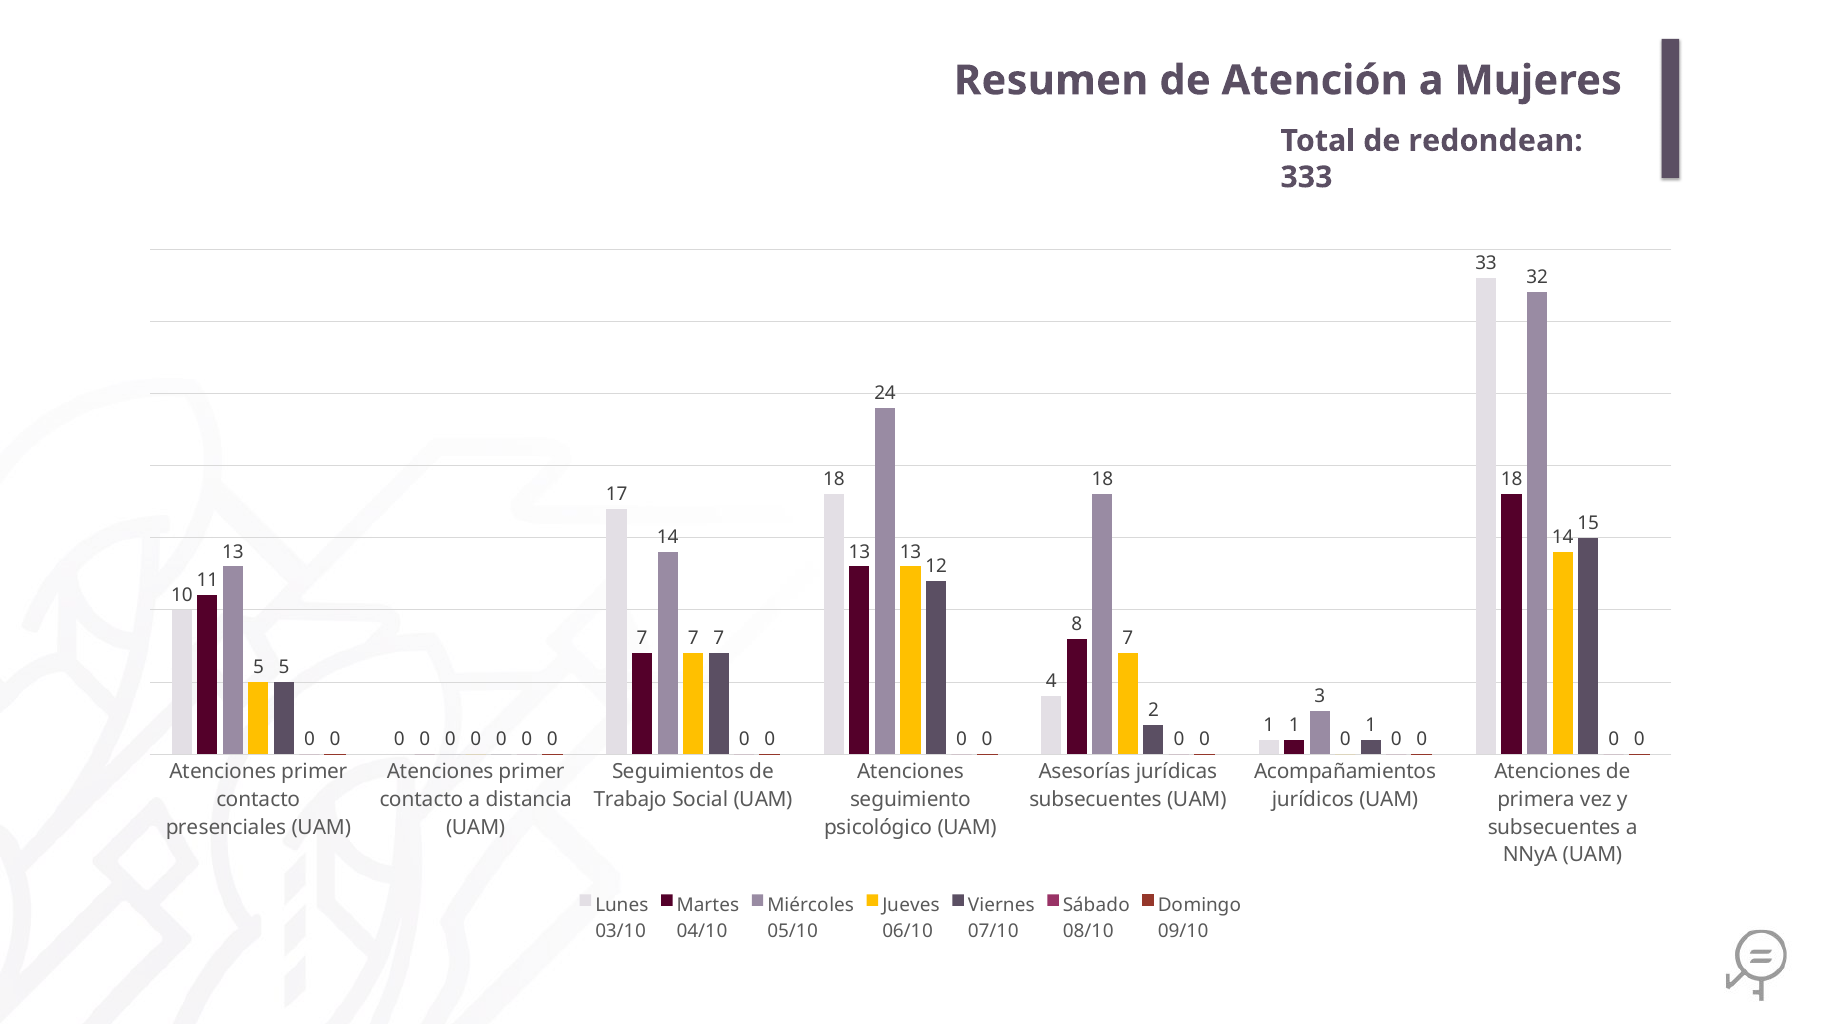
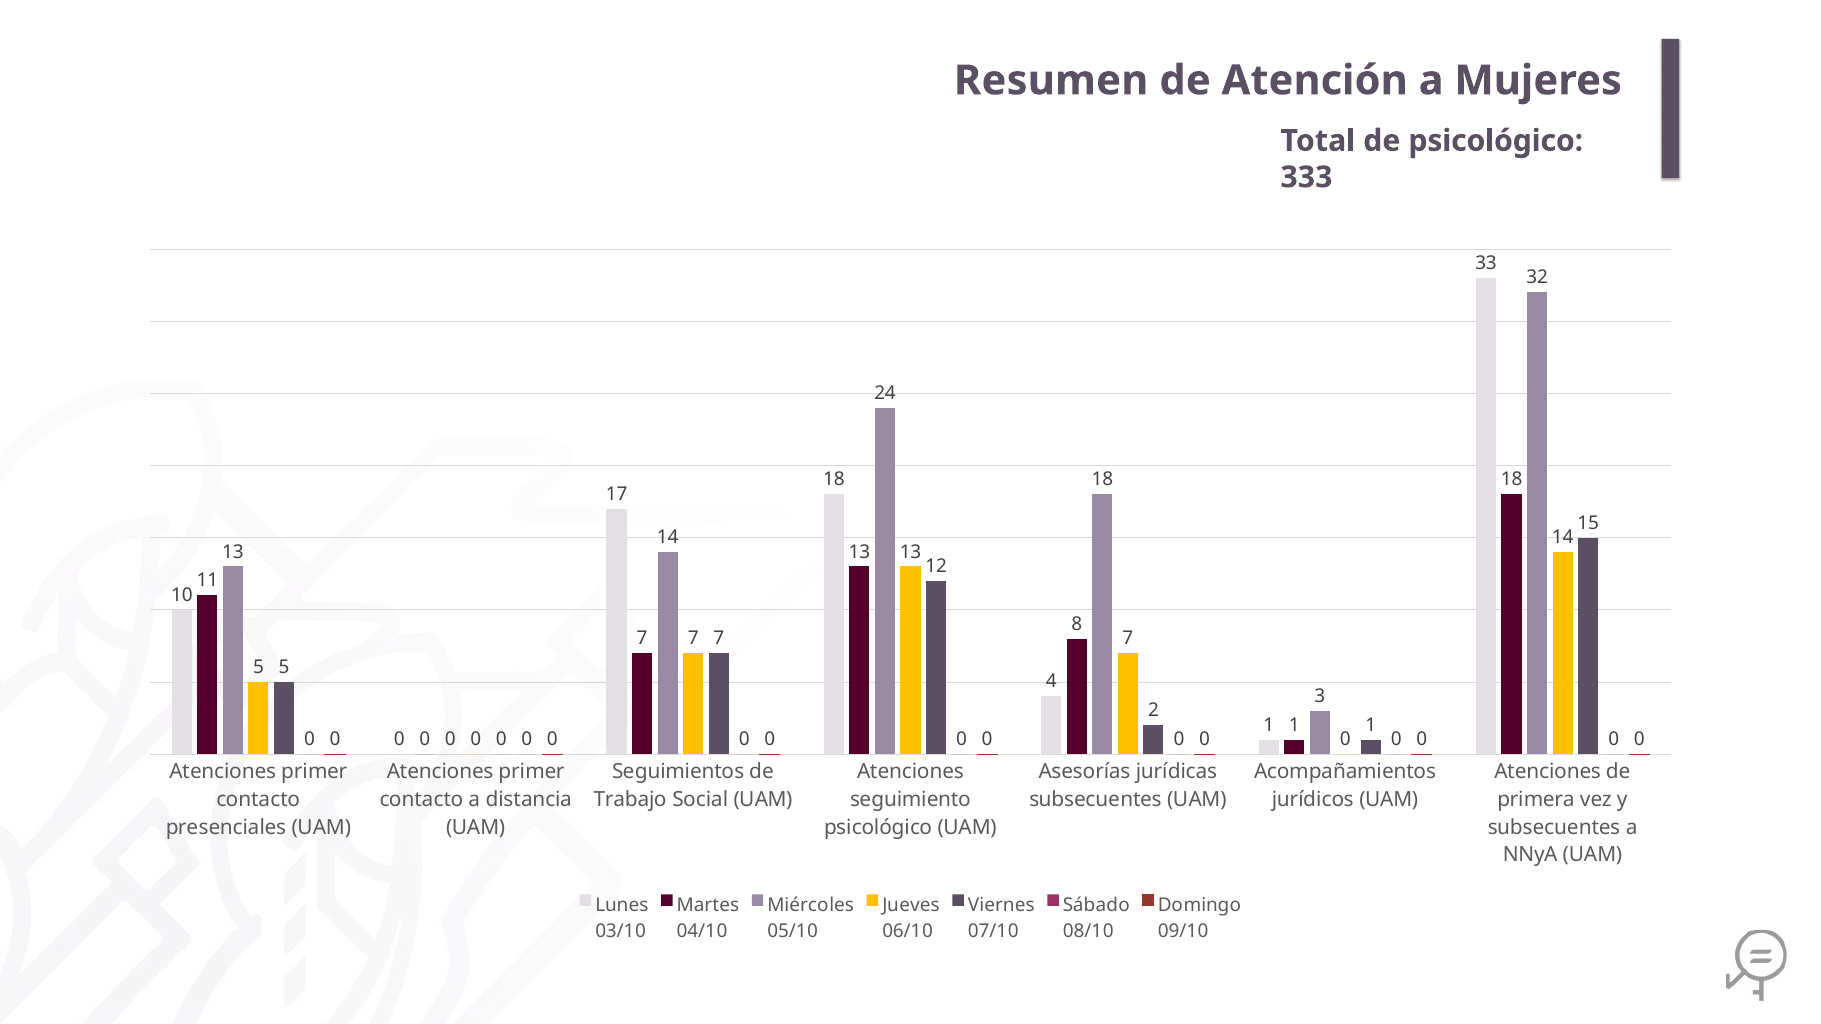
de redondean: redondean -> psicológico
